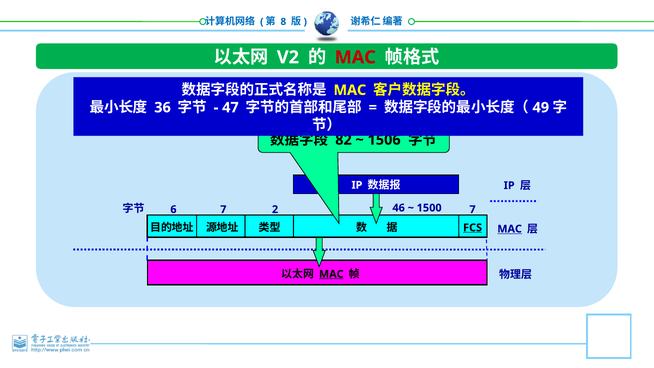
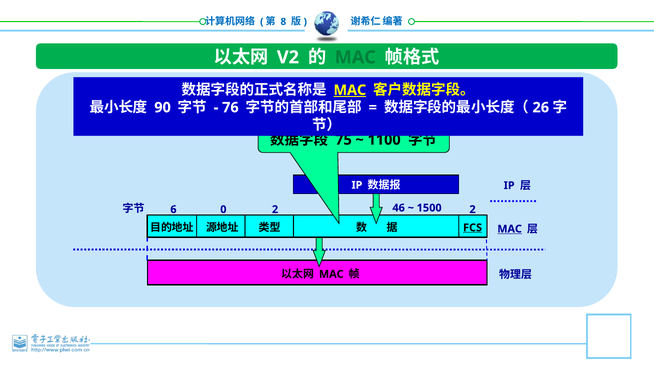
MAC at (355, 57) colour: red -> green
MAC at (350, 90) underline: none -> present
36: 36 -> 90
47: 47 -> 76
49: 49 -> 26
82: 82 -> 75
1506: 1506 -> 1100
6 7: 7 -> 0
7 at (473, 209): 7 -> 2
MAC at (331, 274) underline: present -> none
